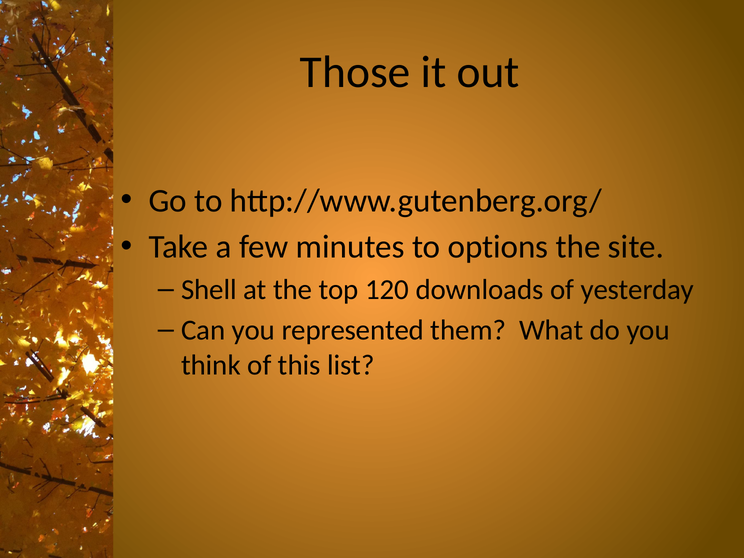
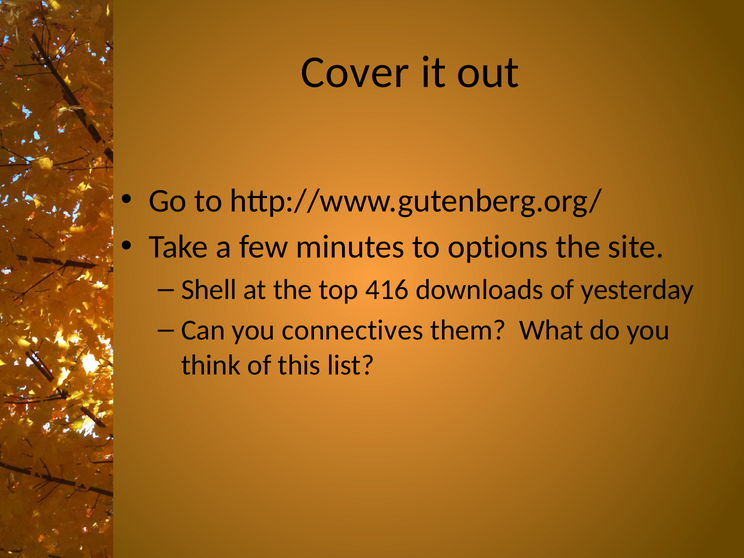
Those: Those -> Cover
120: 120 -> 416
represented: represented -> connectives
